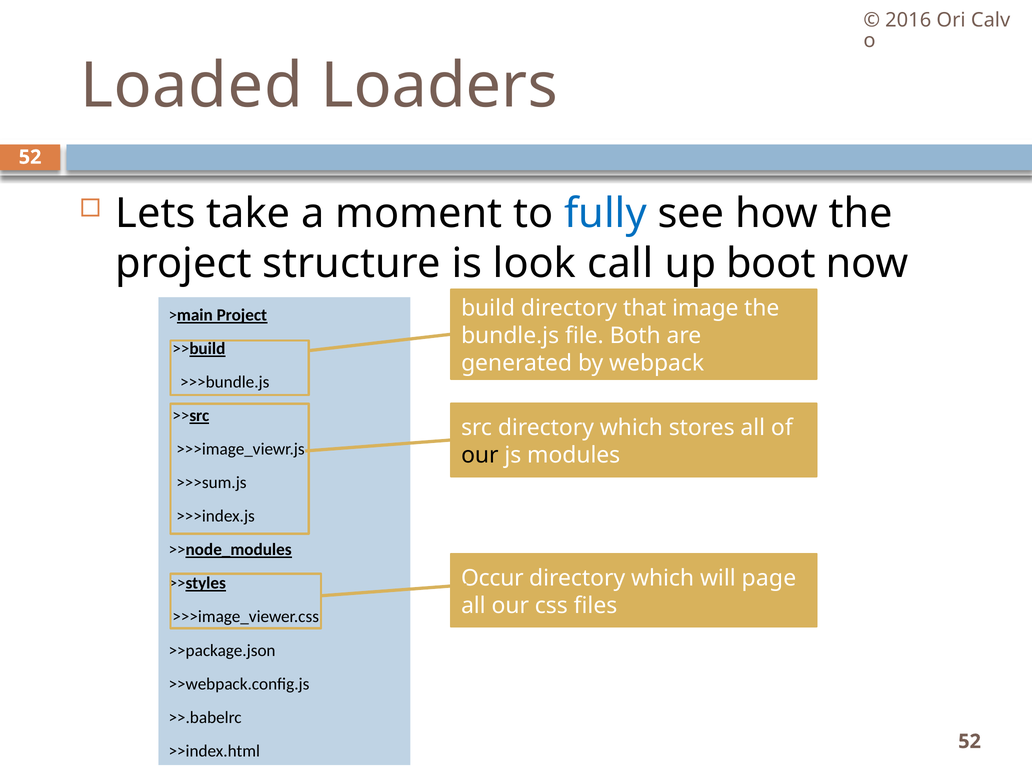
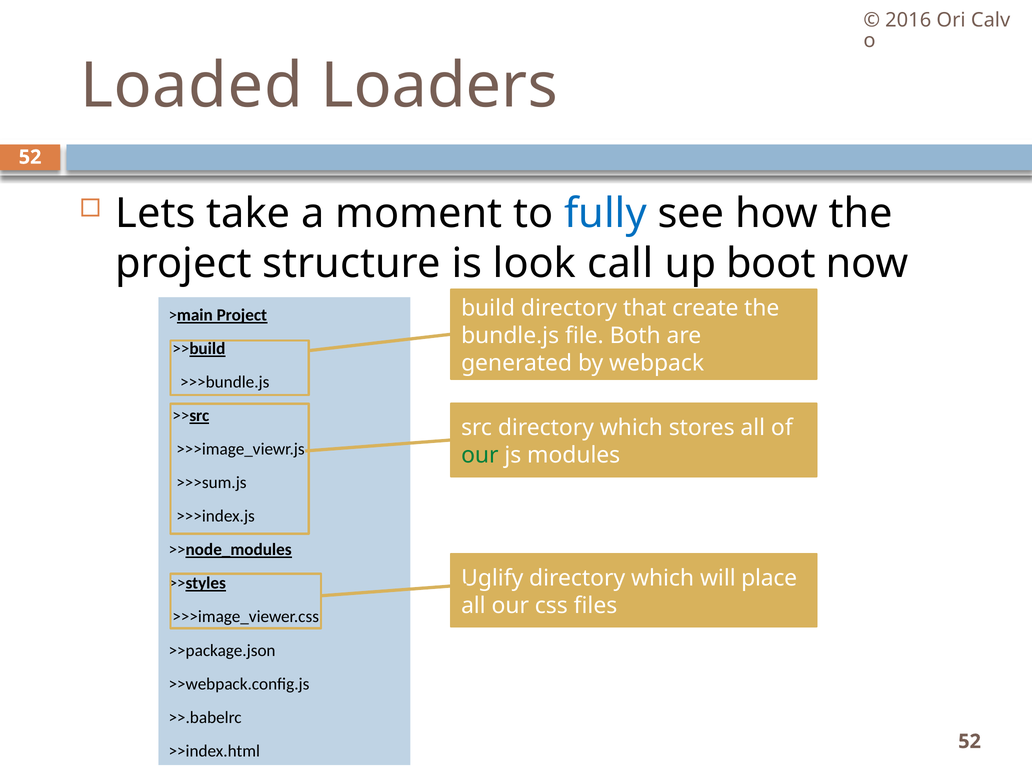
image: image -> create
our at (480, 455) colour: black -> green
Occur: Occur -> Uglify
page: page -> place
